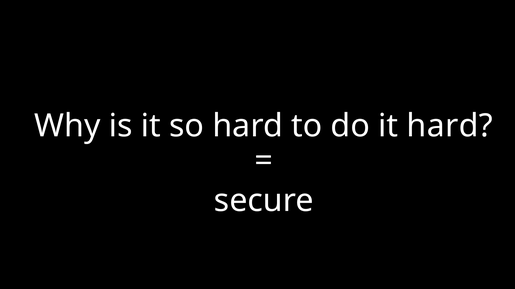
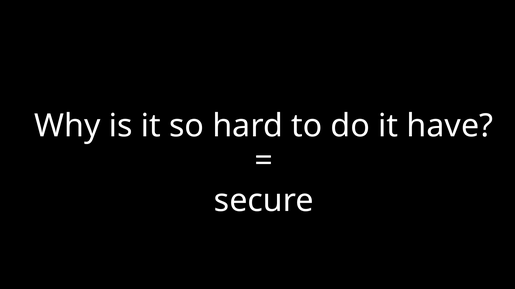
it hard: hard -> have
